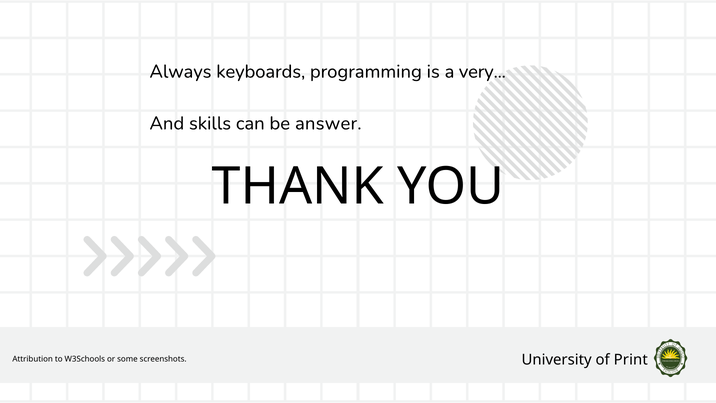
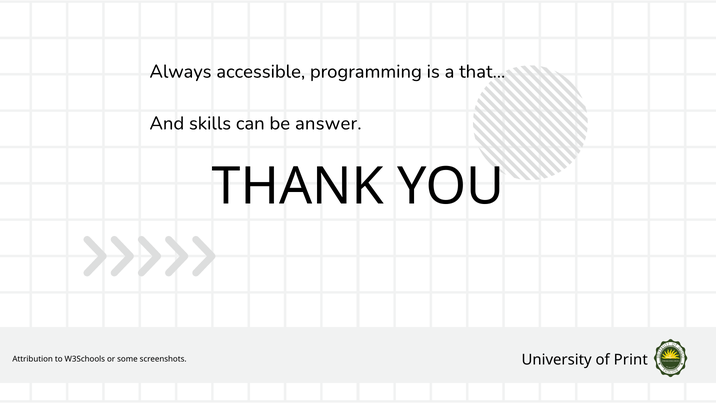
keyboards: keyboards -> accessible
very: very -> that
